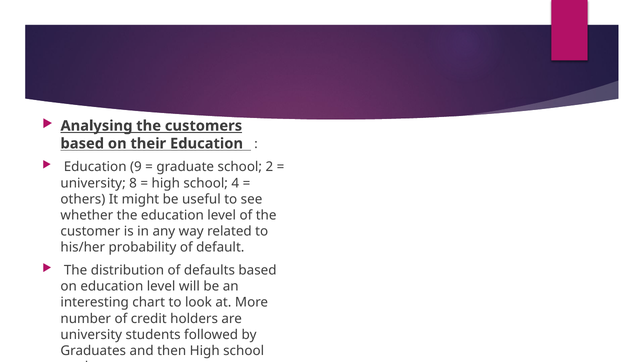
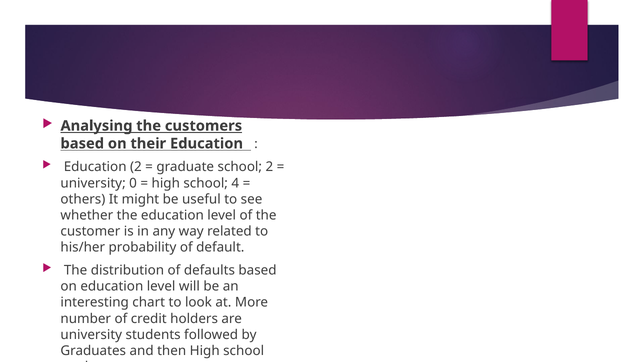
Education 9: 9 -> 2
8: 8 -> 0
